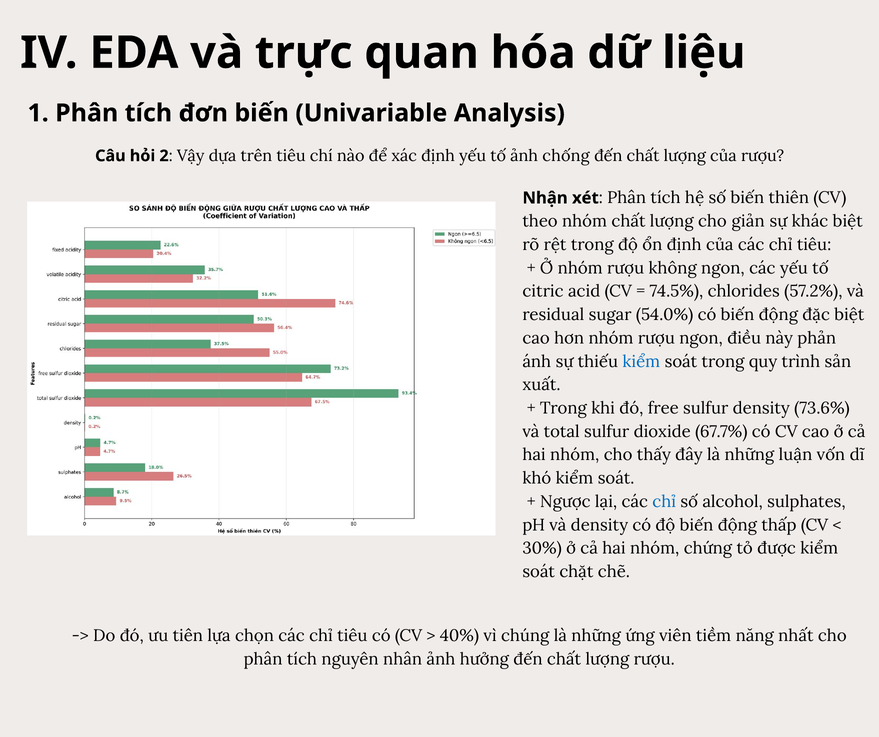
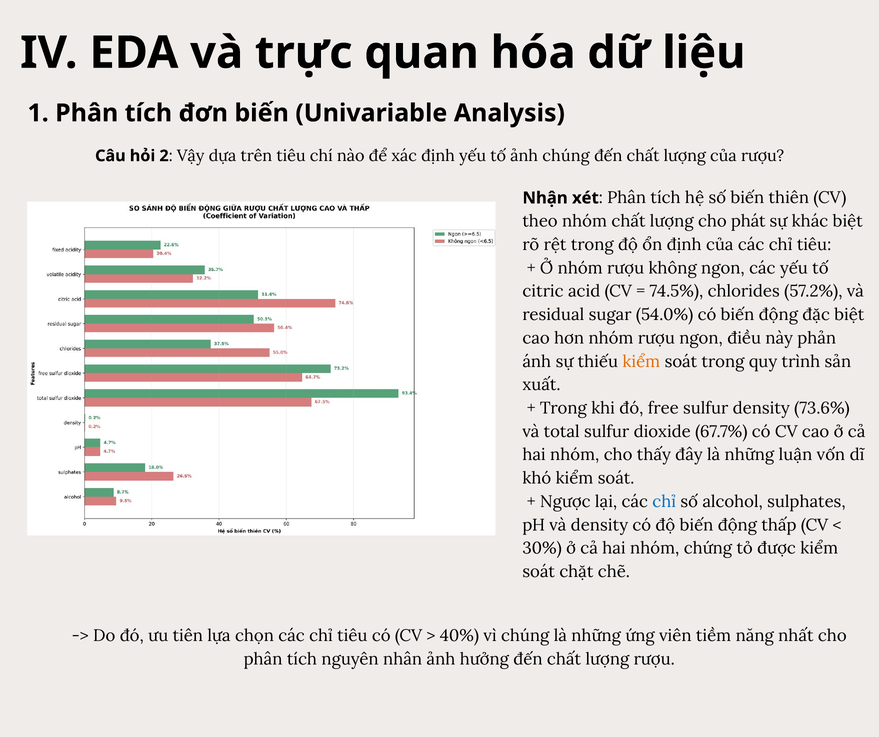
ảnh chống: chống -> chúng
giản: giản -> phát
kiểm at (641, 361) colour: blue -> orange
